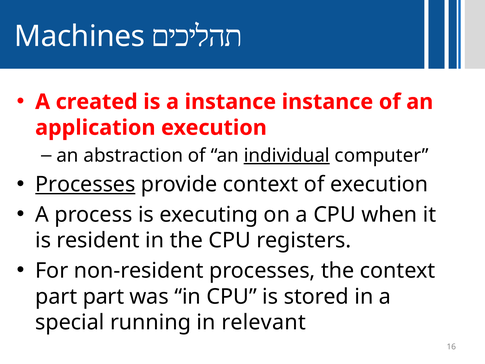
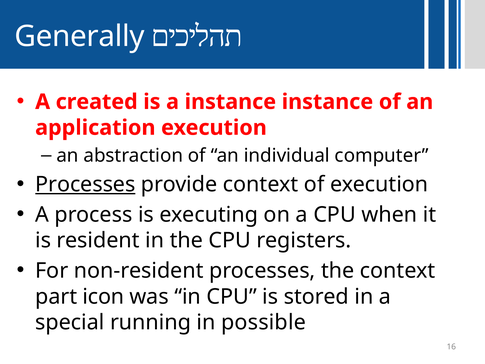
Machines: Machines -> Generally
individual underline: present -> none
part part: part -> icon
relevant: relevant -> possible
